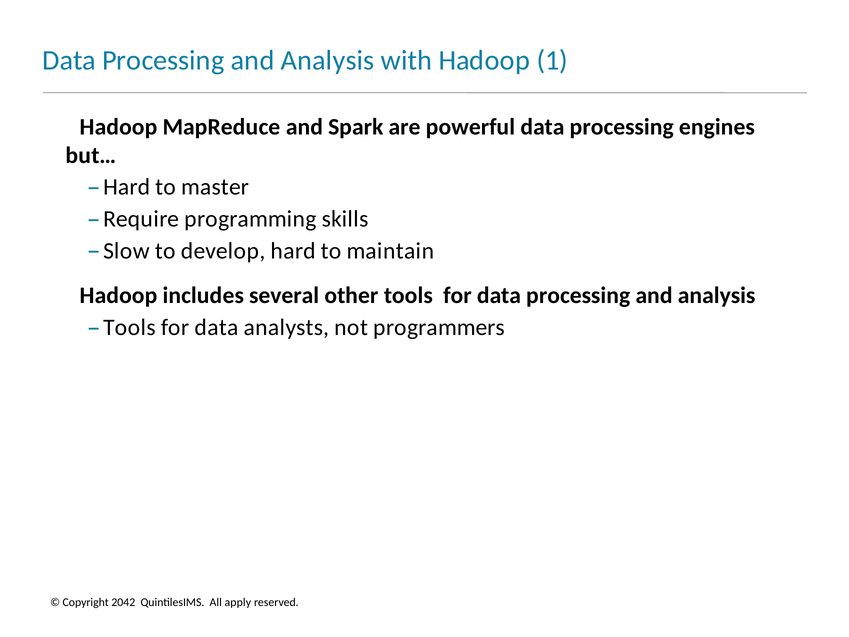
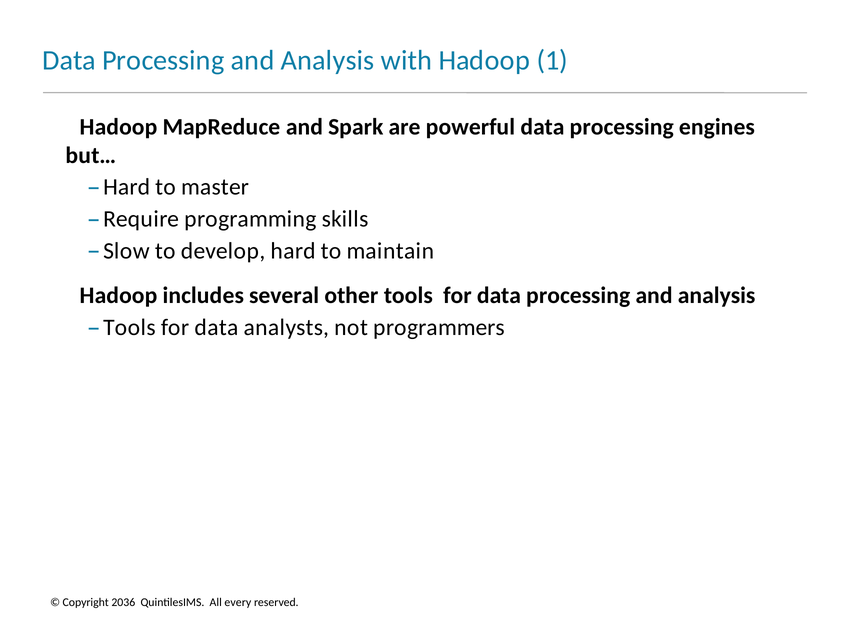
2042: 2042 -> 2036
apply: apply -> every
